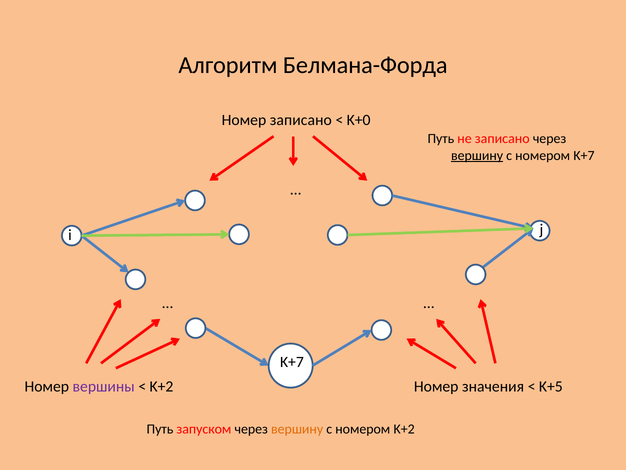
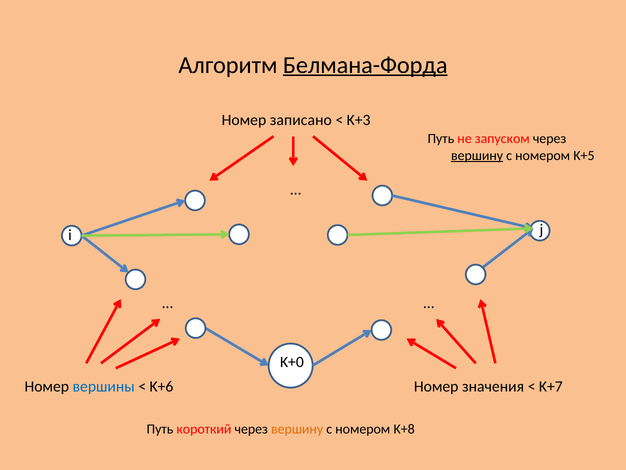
Белмана-Форда underline: none -> present
K+0: K+0 -> K+3
не записано: записано -> запуском
номером K+7: K+7 -> K+5
K+7 at (292, 362): K+7 -> K+0
вершины colour: purple -> blue
K+2 at (161, 386): K+2 -> K+6
K+5: K+5 -> K+7
запуском: запуском -> короткий
номером K+2: K+2 -> K+8
